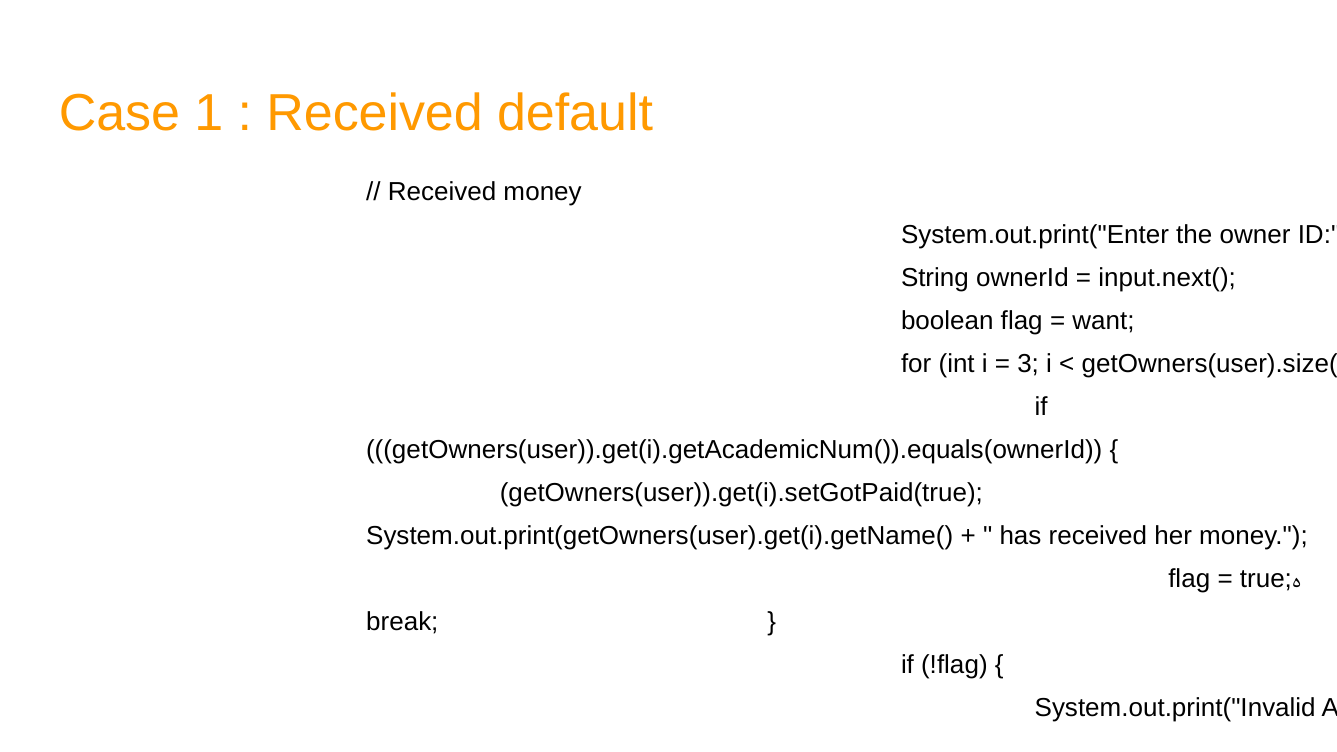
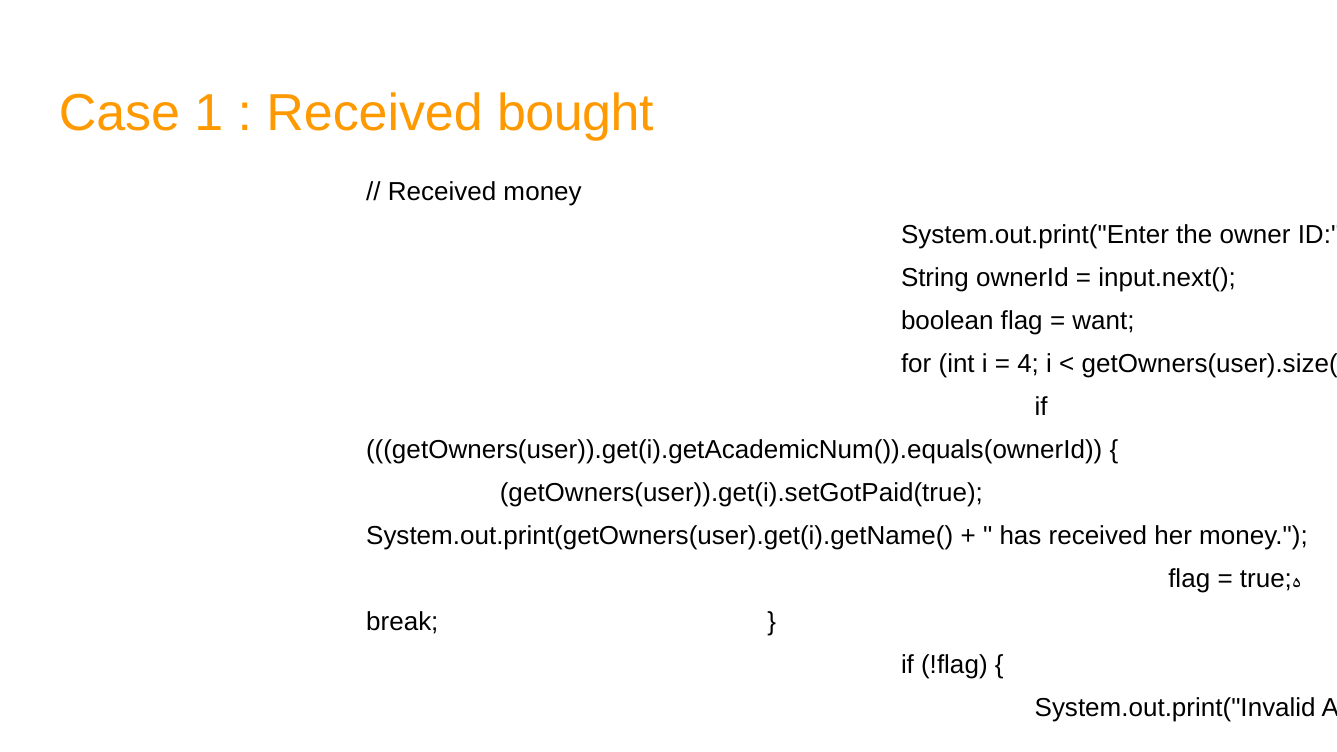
default: default -> bought
3: 3 -> 4
